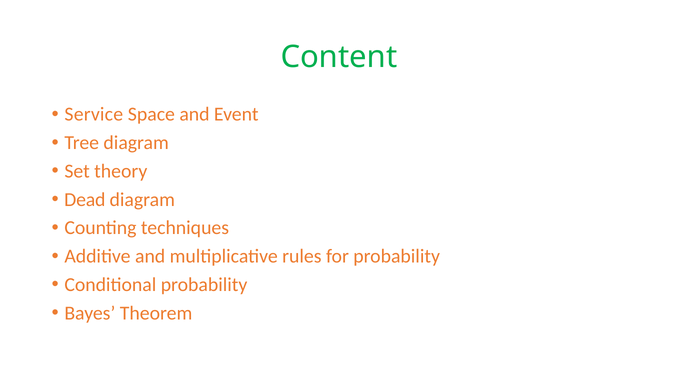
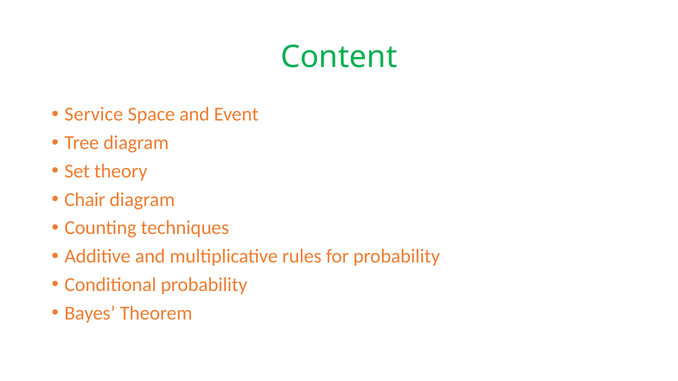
Dead: Dead -> Chair
